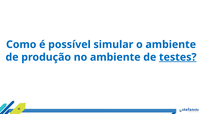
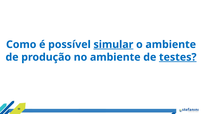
simular underline: none -> present
